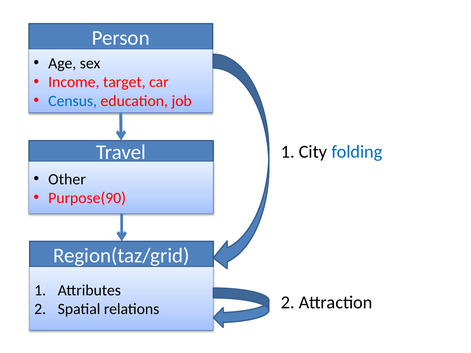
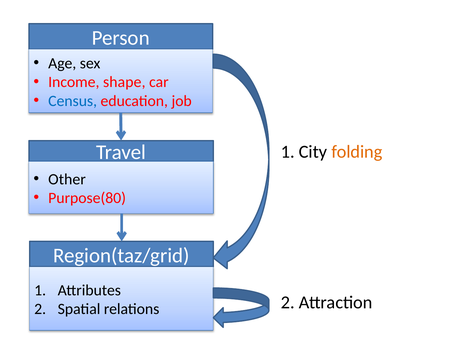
target: target -> shape
folding colour: blue -> orange
Purpose(90: Purpose(90 -> Purpose(80
